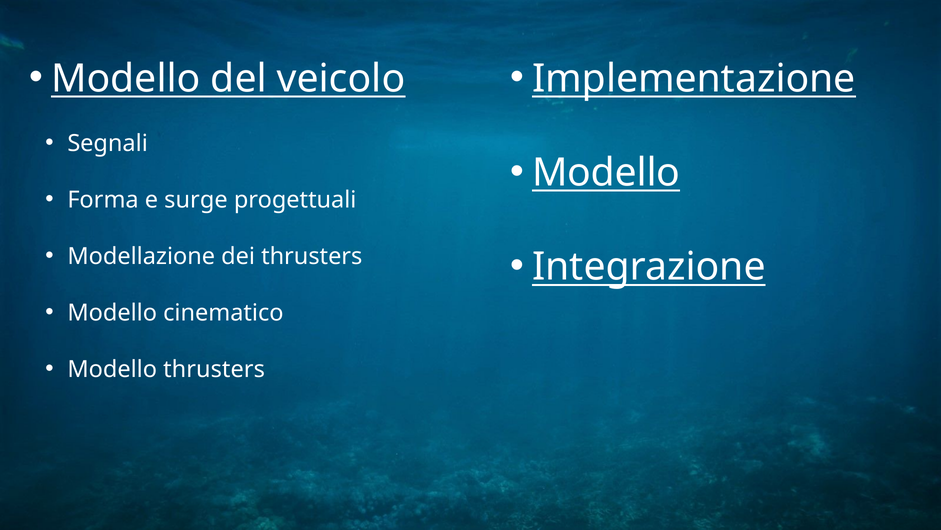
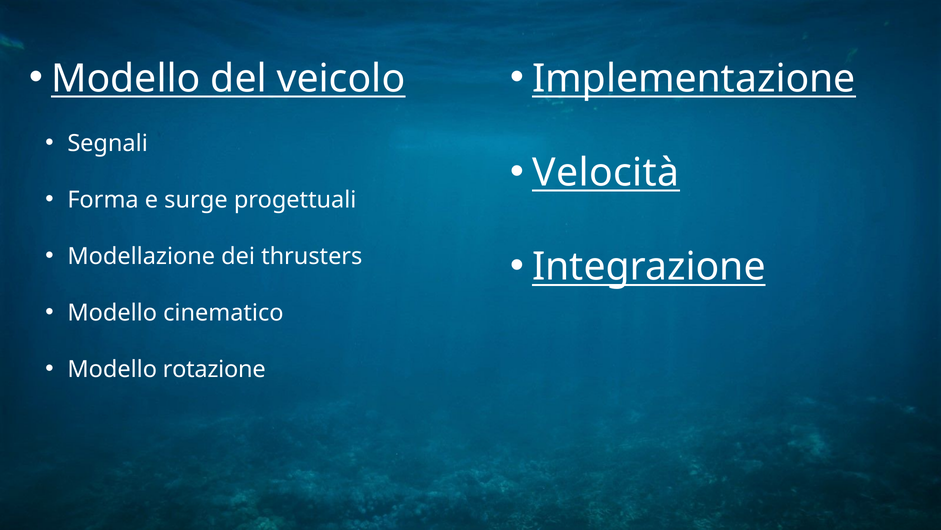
Modello at (606, 173): Modello -> Velocità
Modello thrusters: thrusters -> rotazione
